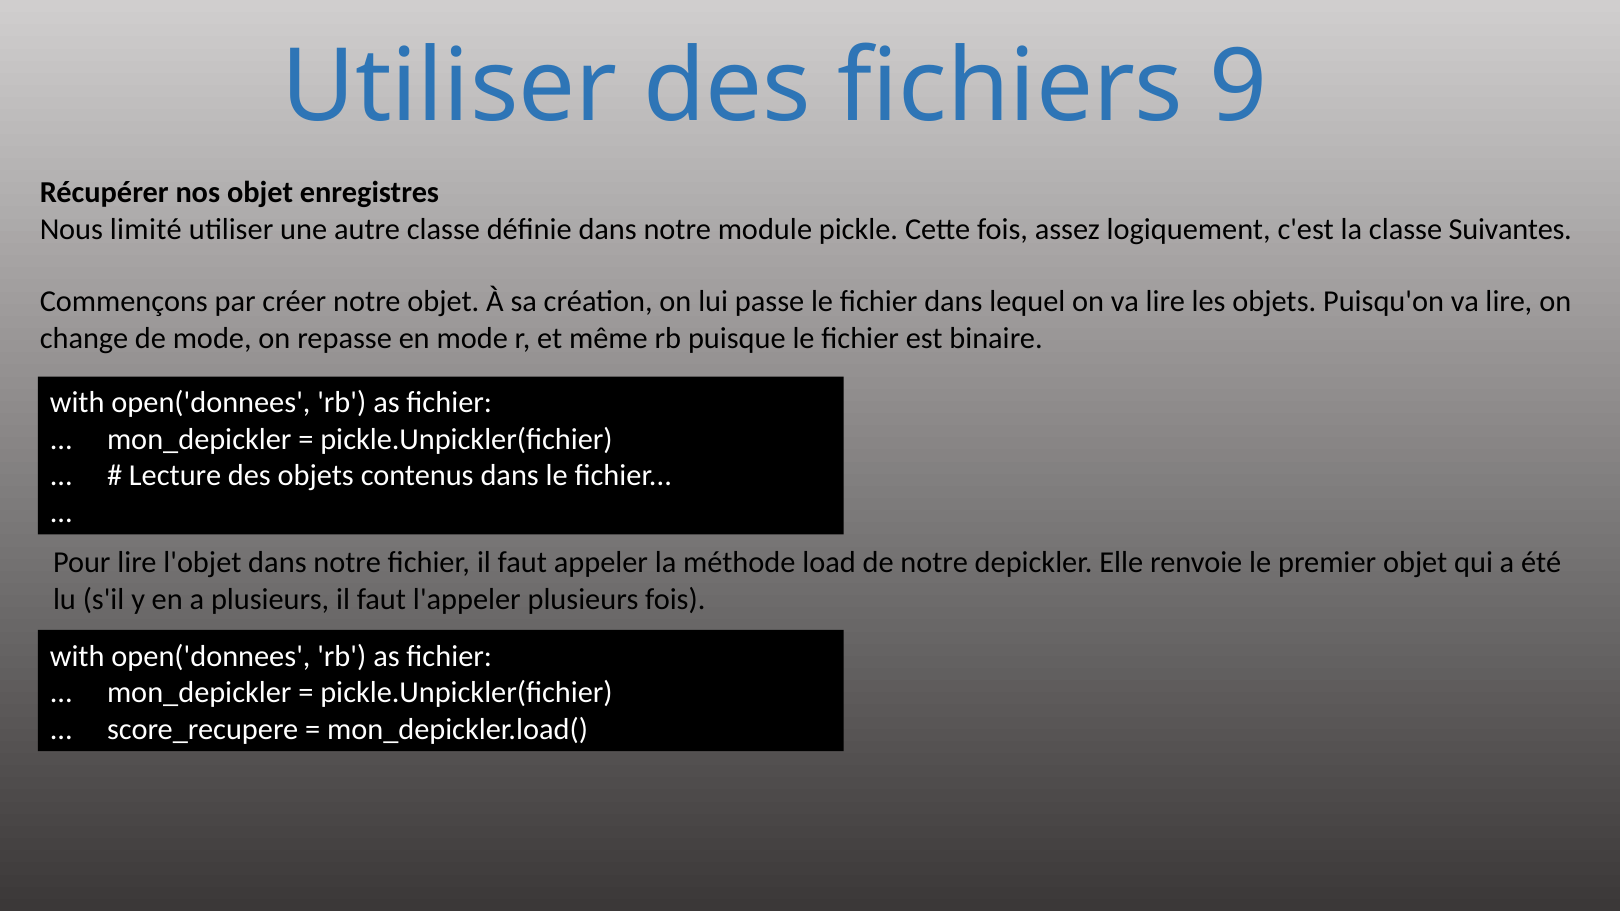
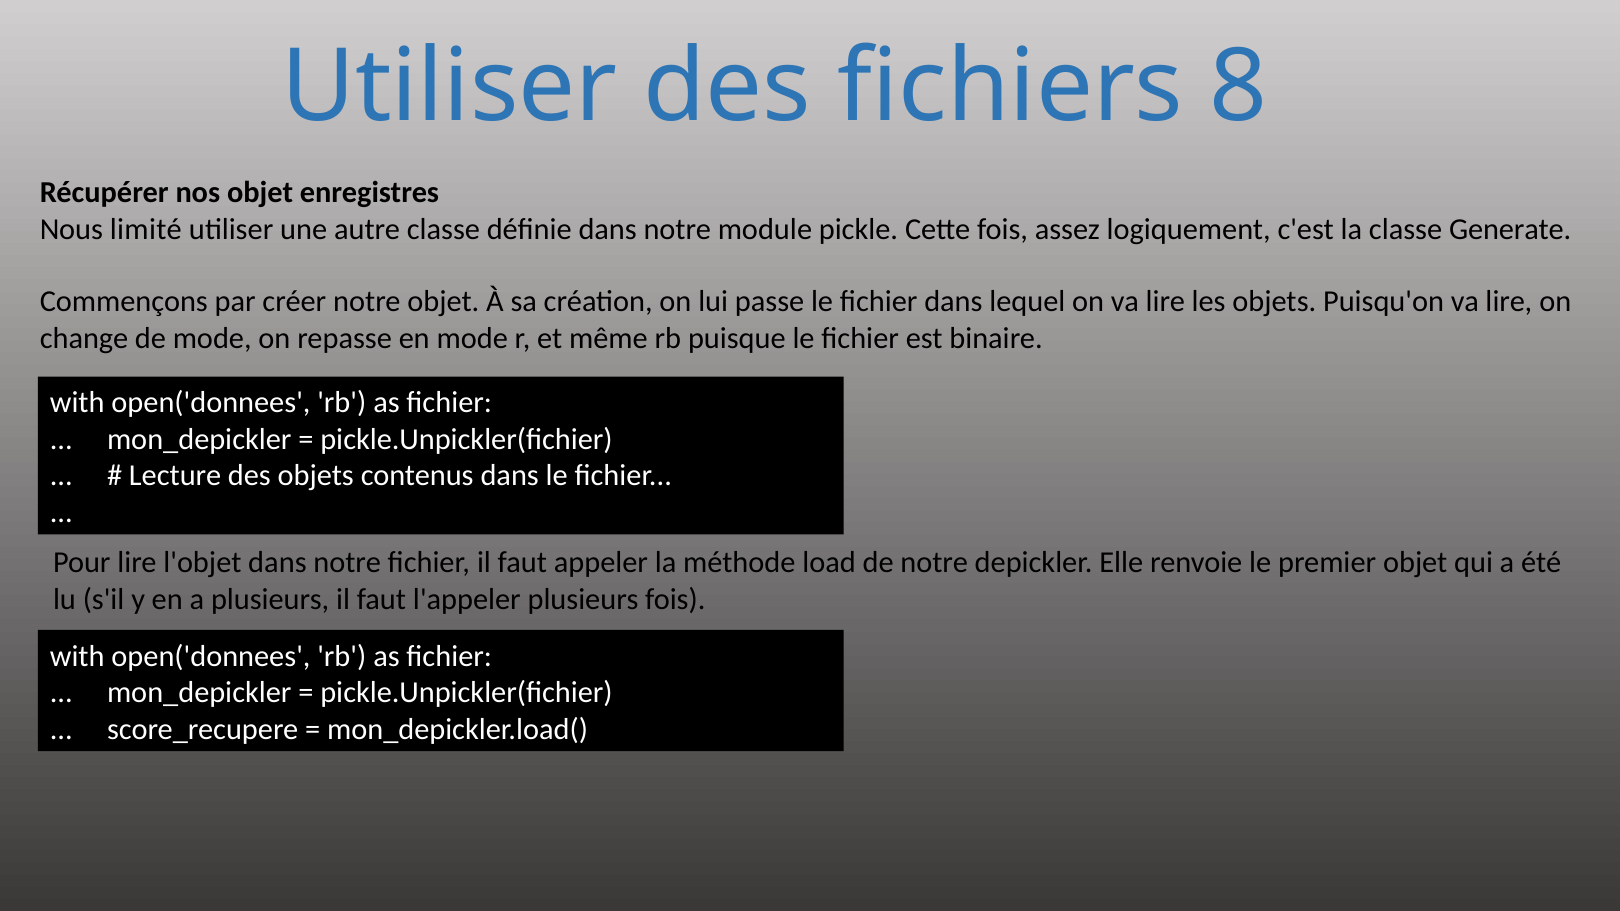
9: 9 -> 8
Suivantes: Suivantes -> Generate
